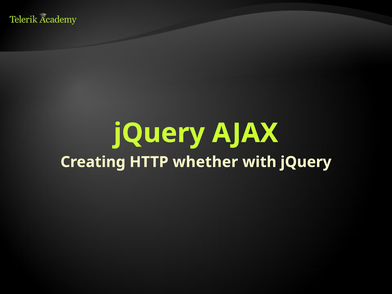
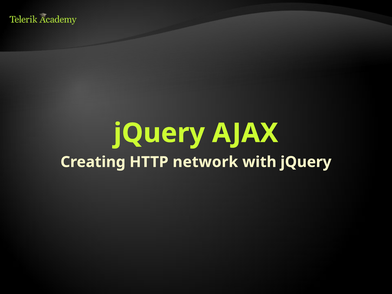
whether: whether -> network
